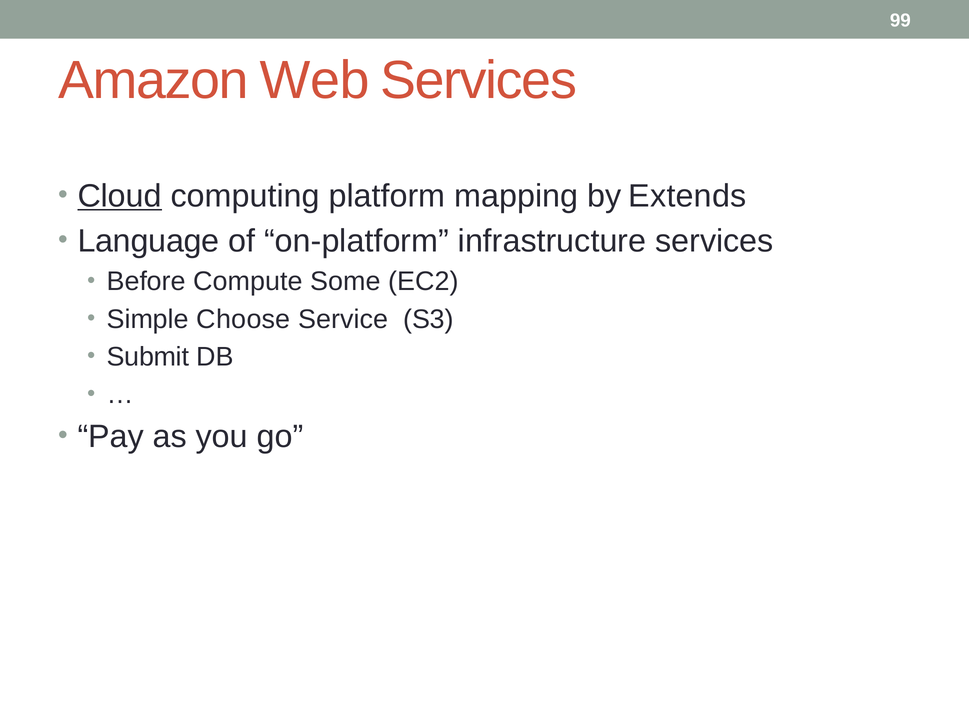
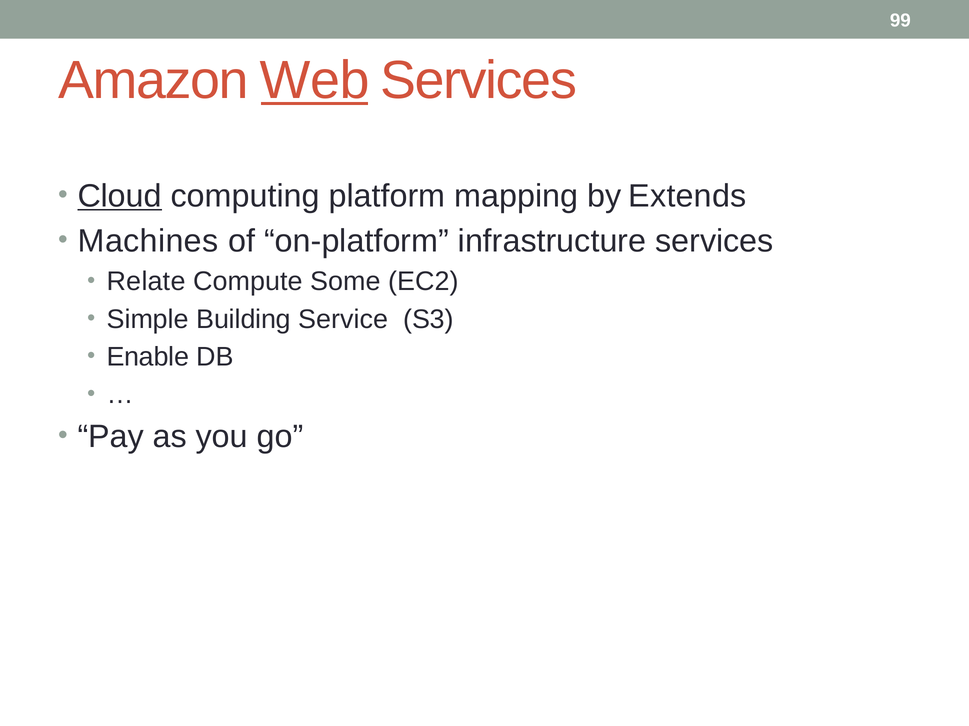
Web underline: none -> present
Language: Language -> Machines
Before: Before -> Relate
Choose: Choose -> Building
Submit: Submit -> Enable
